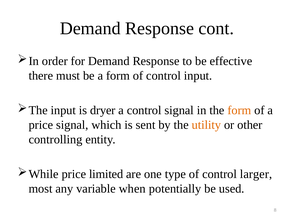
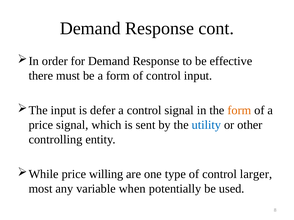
dryer: dryer -> defer
utility colour: orange -> blue
limited: limited -> willing
